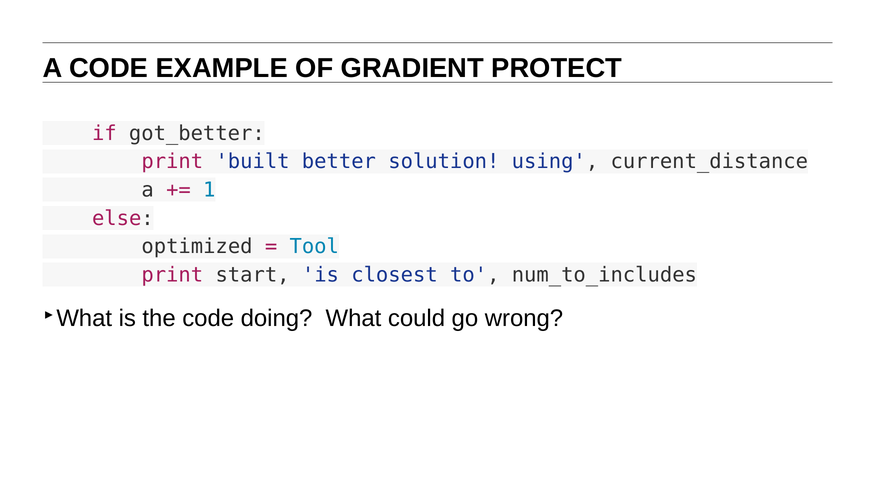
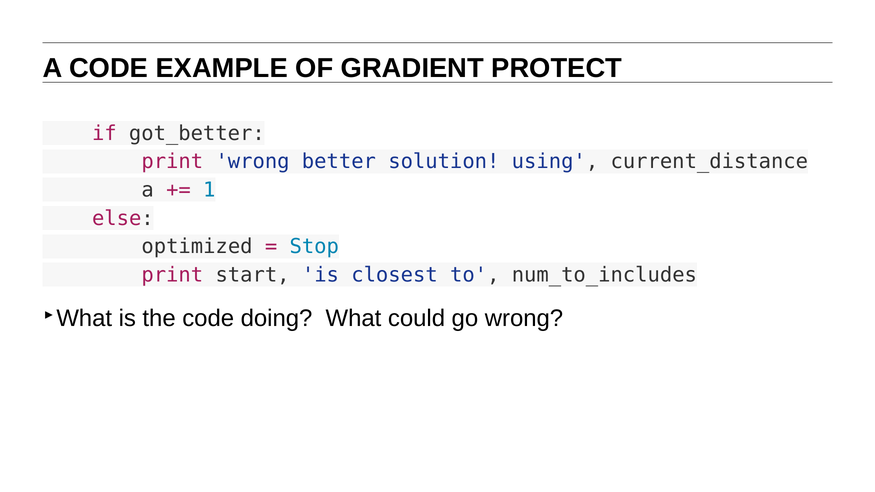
print built: built -> wrong
Tool: Tool -> Stop
